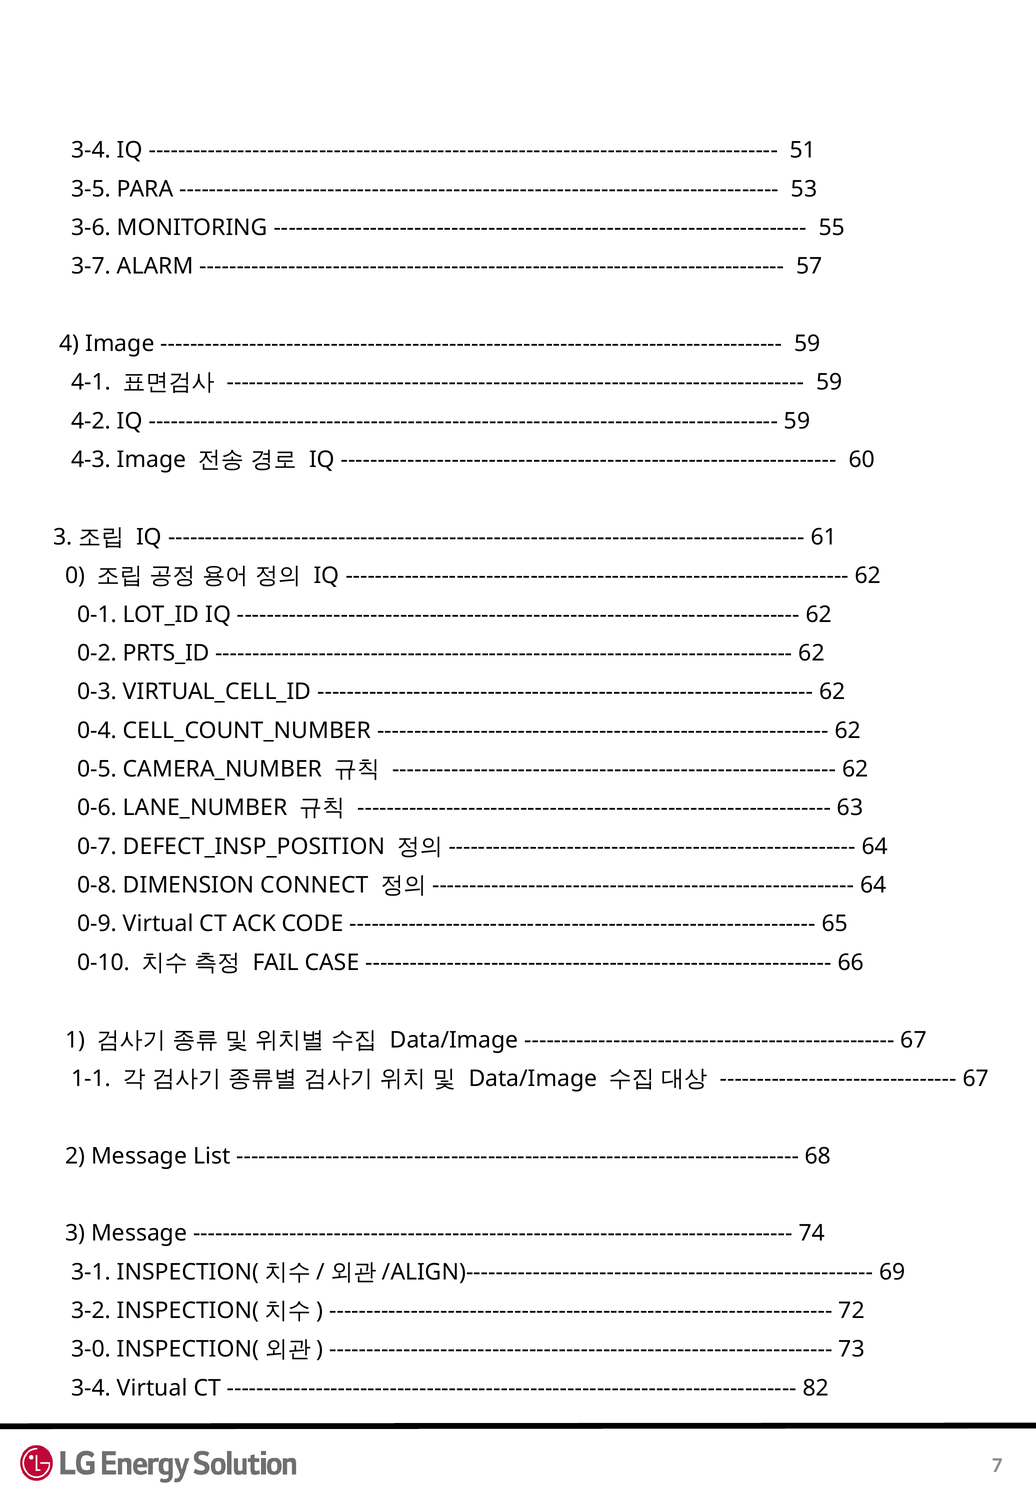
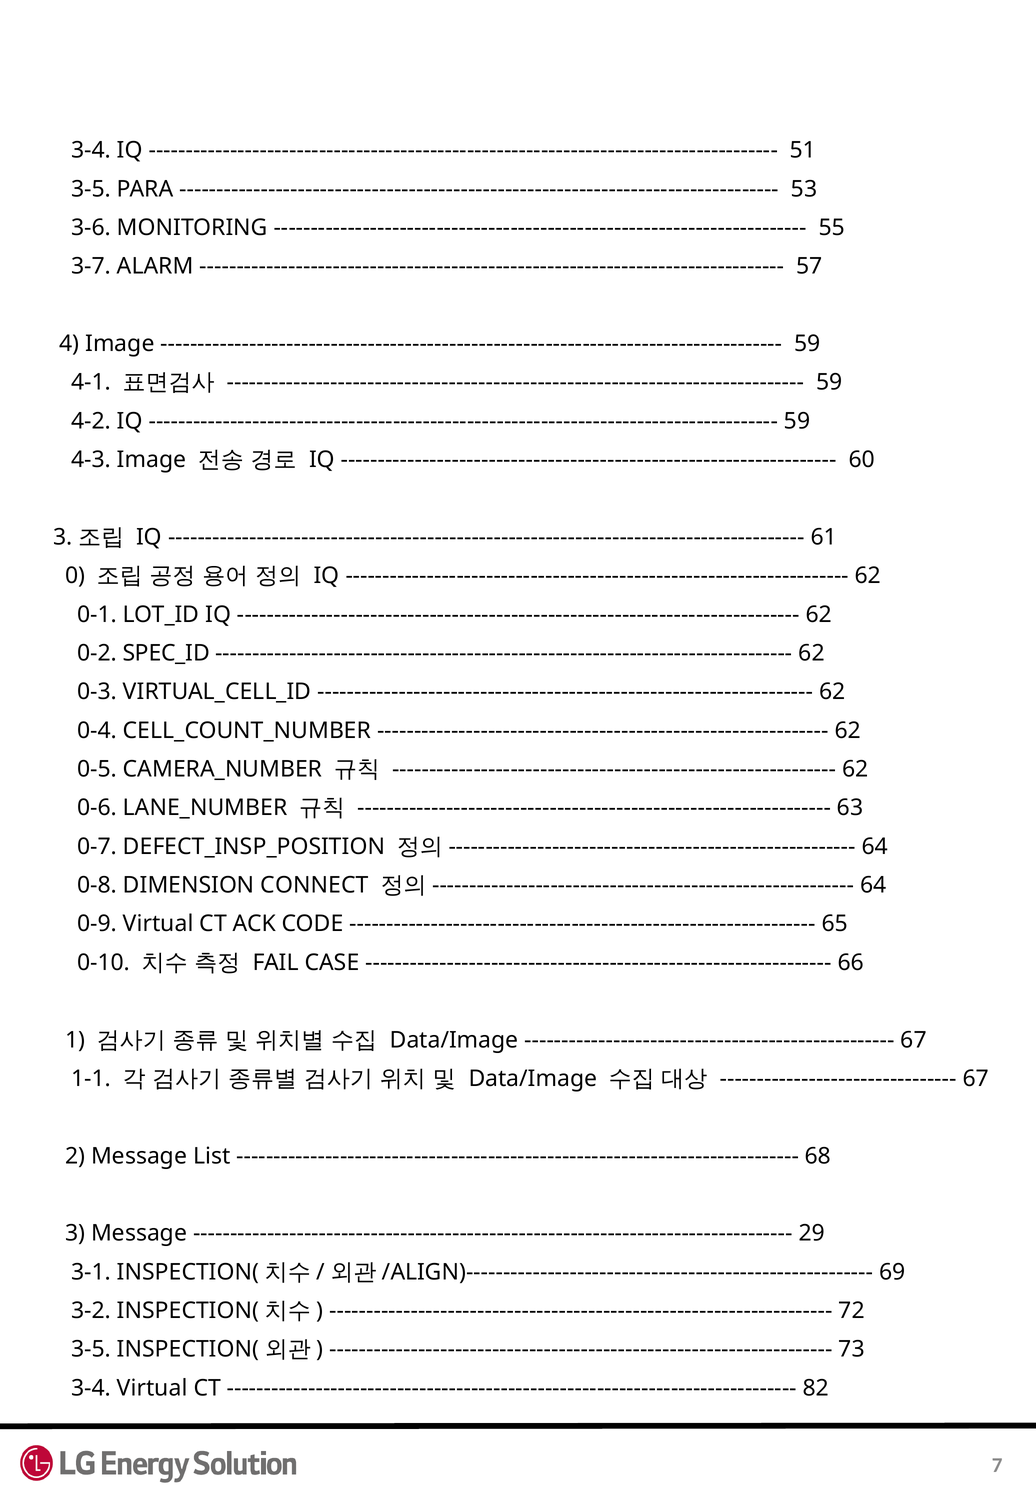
PRTS_ID: PRTS_ID -> SPEC_ID
74: 74 -> 29
3-0 at (91, 1349): 3-0 -> 3-5
